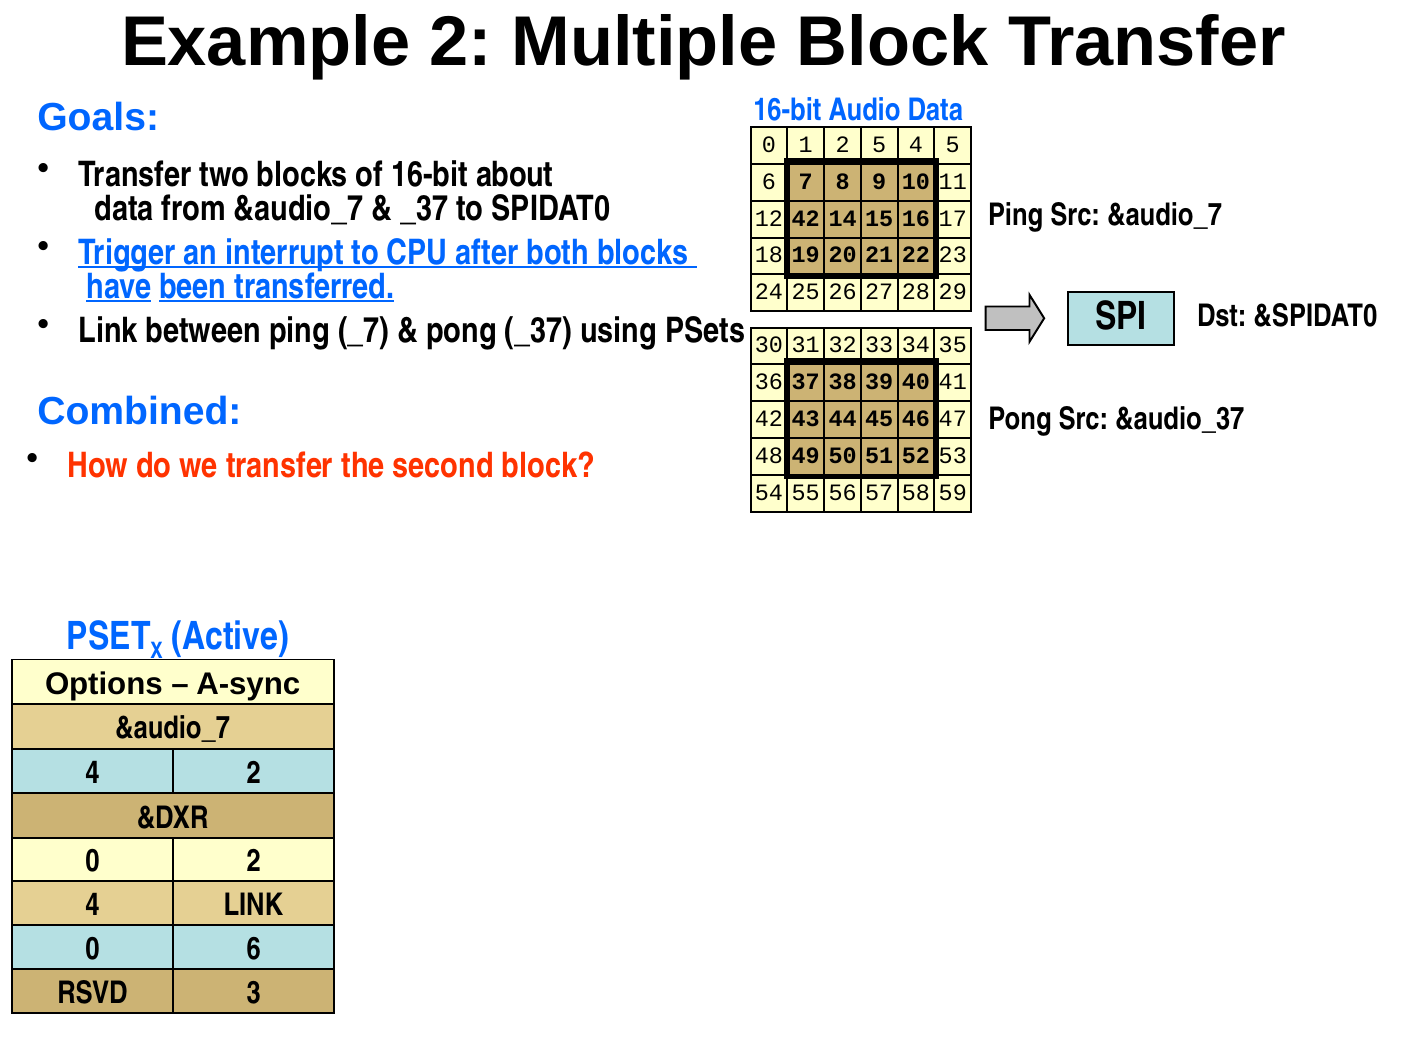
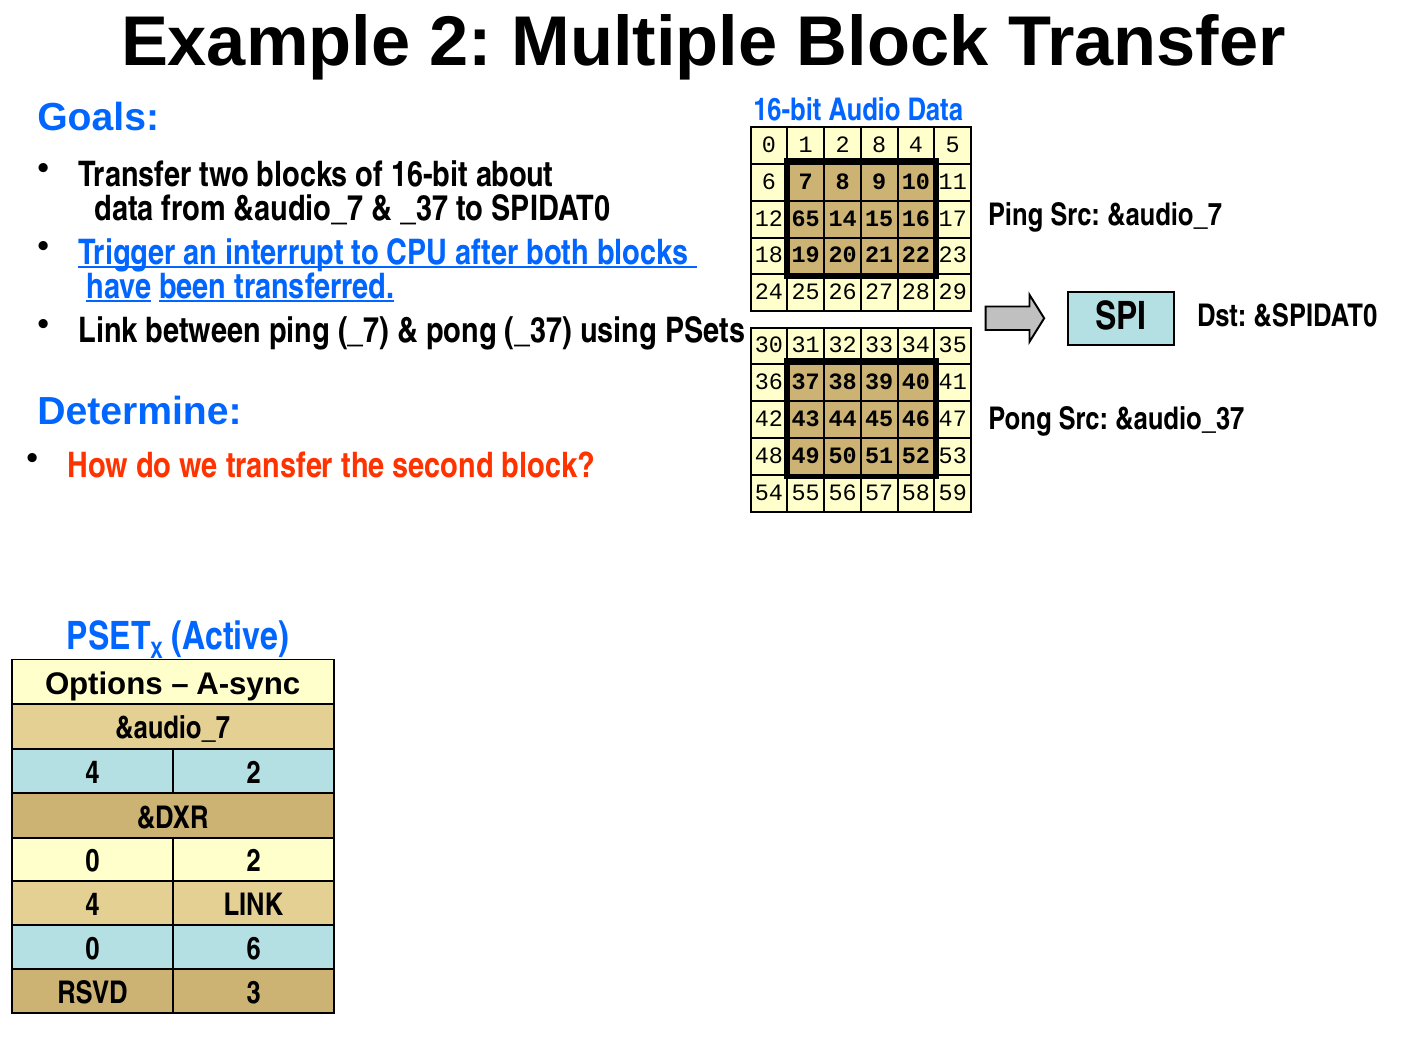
2 5: 5 -> 8
12 42: 42 -> 65
Combined: Combined -> Determine
